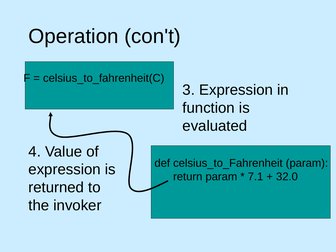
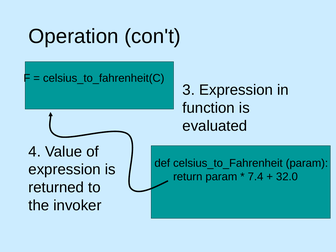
7.1: 7.1 -> 7.4
